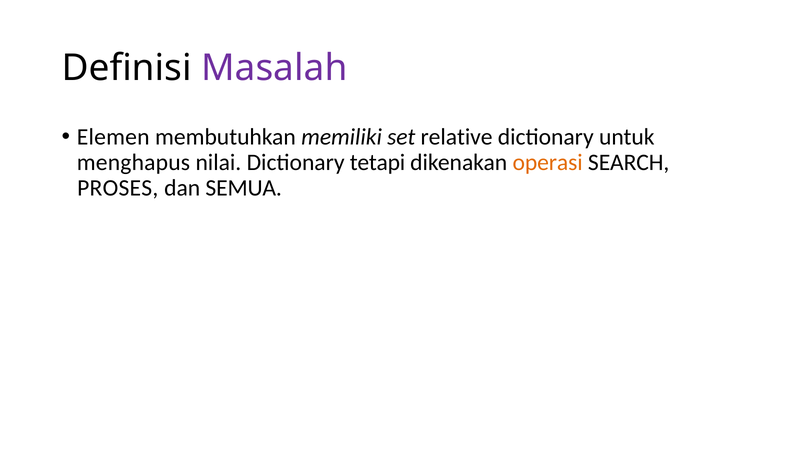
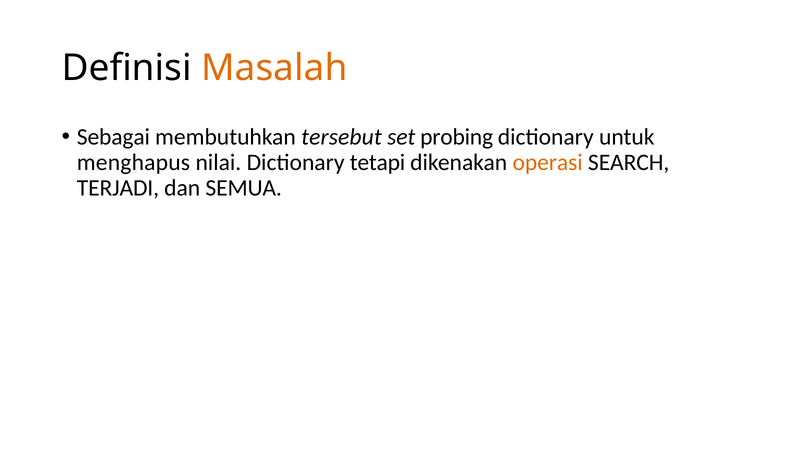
Masalah colour: purple -> orange
Elemen: Elemen -> Sebagai
memiliki: memiliki -> tersebut
relative: relative -> probing
PROSES: PROSES -> TERJADI
